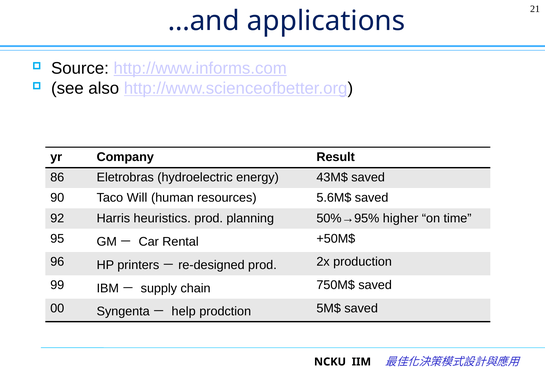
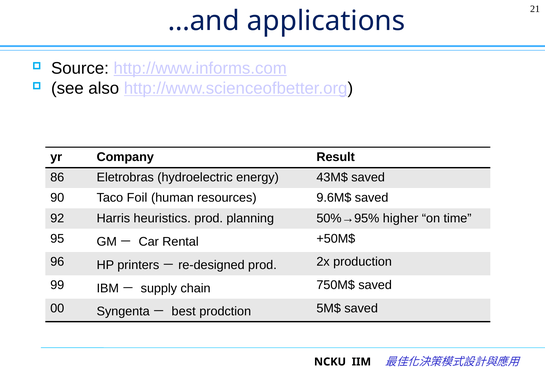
Will: Will -> Foil
5.6M$: 5.6M$ -> 9.6M$
help: help -> best
